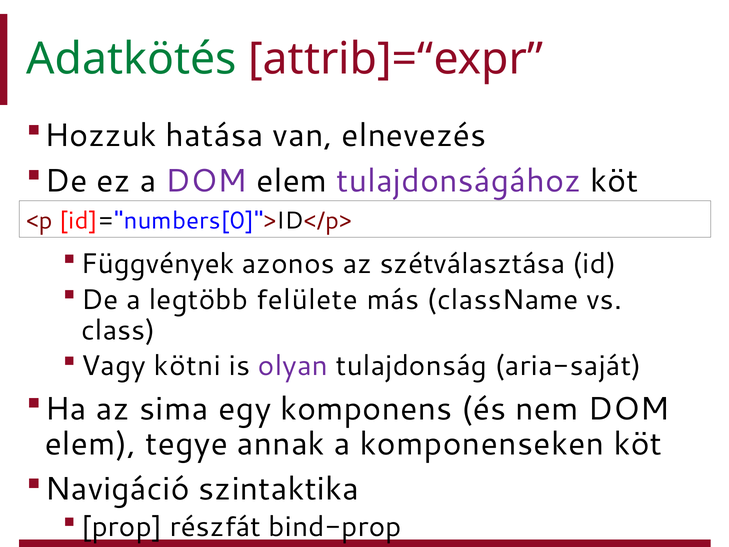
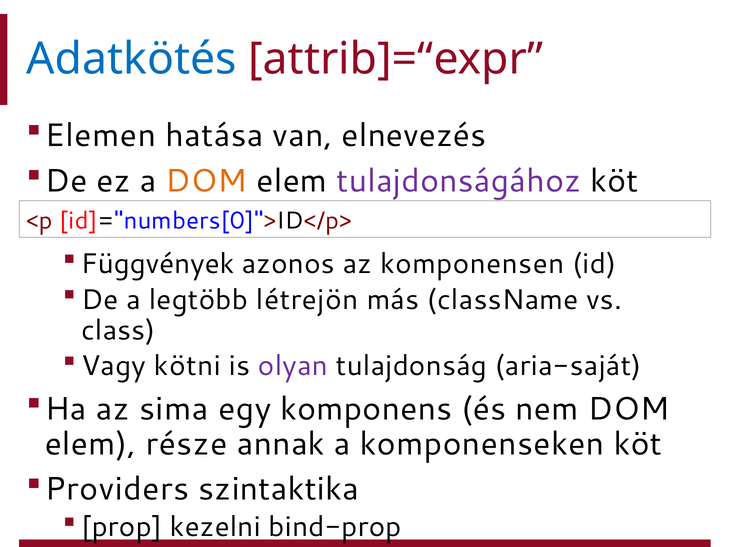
Adatkötés colour: green -> blue
Hozzuk: Hozzuk -> Elemen
DOM at (206, 181) colour: purple -> orange
szétválasztása: szétválasztása -> komponensen
felülete: felülete -> létrejön
tegye: tegye -> része
Navigáció: Navigáció -> Providers
részfát: részfát -> kezelni
